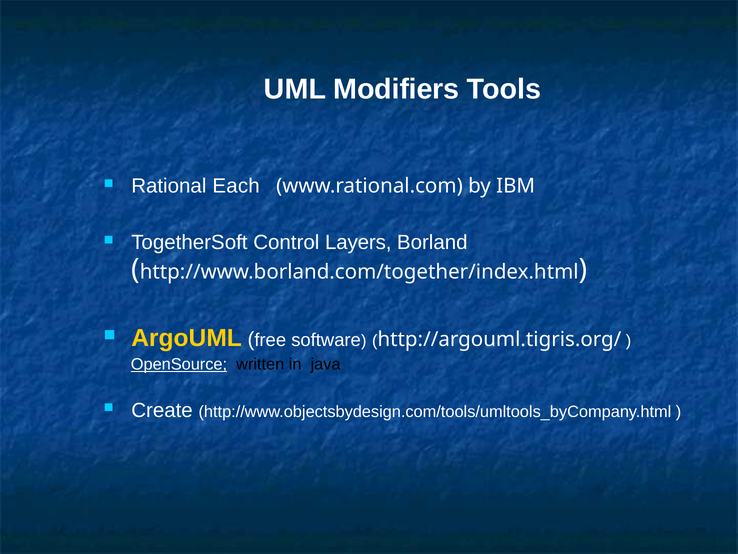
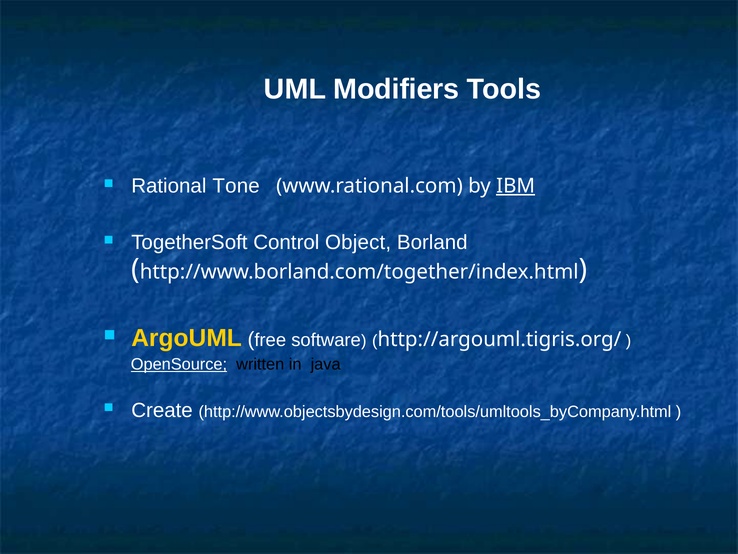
Each: Each -> Tone
IBM underline: none -> present
Layers: Layers -> Object
